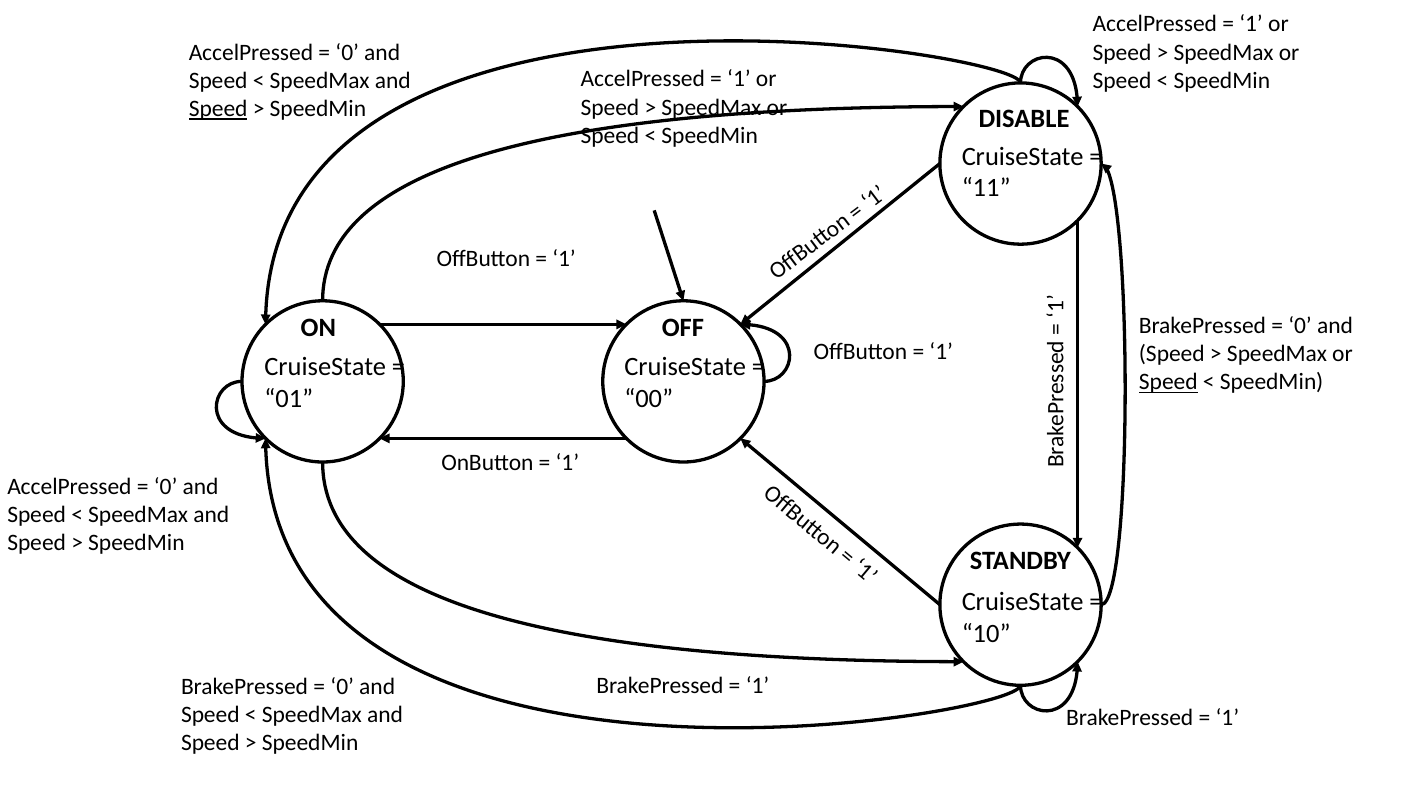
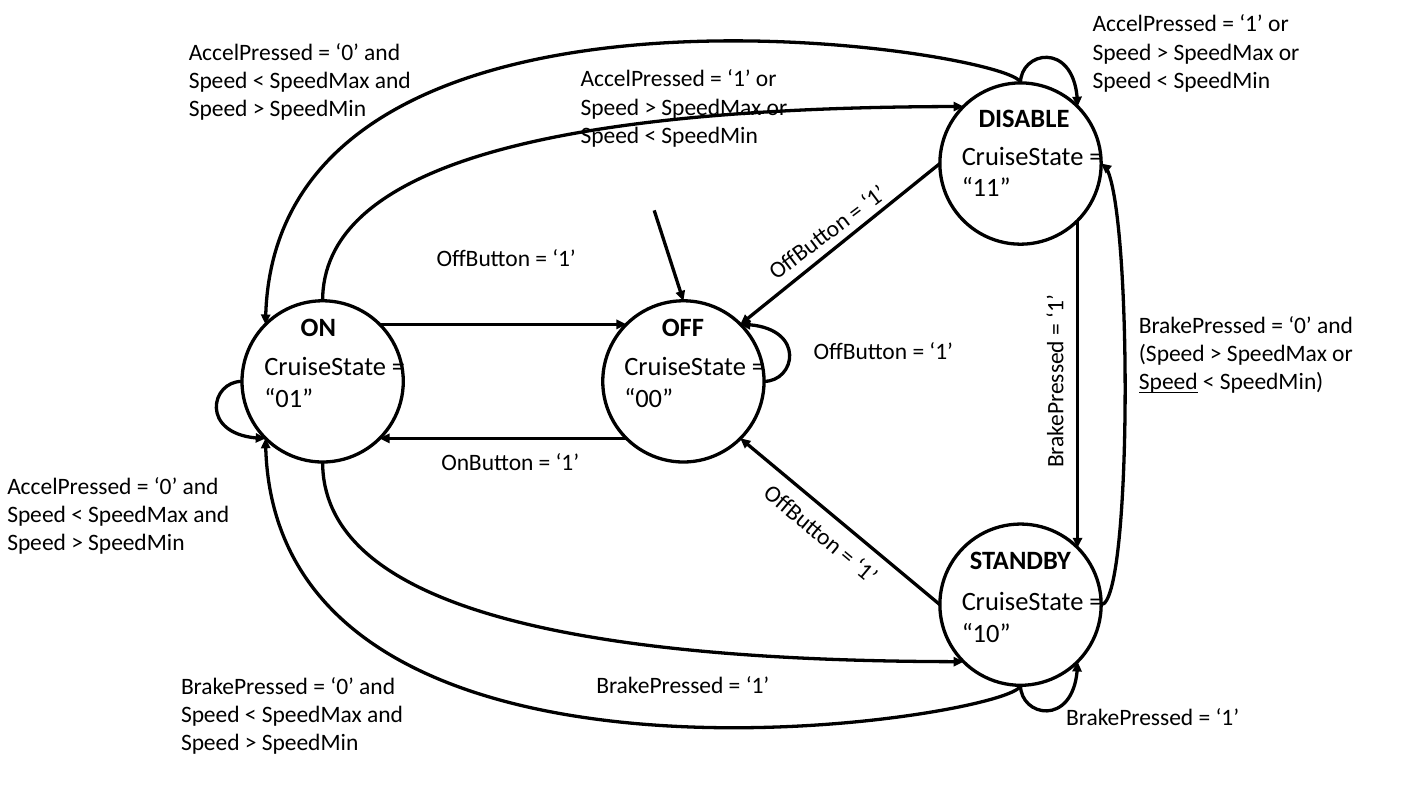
Speed at (218, 109) underline: present -> none
